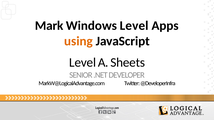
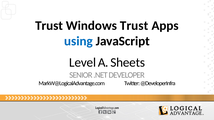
Mark at (49, 26): Mark -> Trust
Windows Level: Level -> Trust
using colour: orange -> blue
